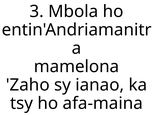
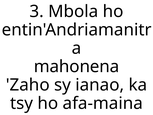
mamelona: mamelona -> mahonena
